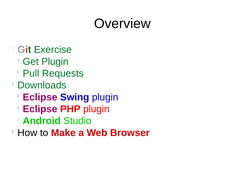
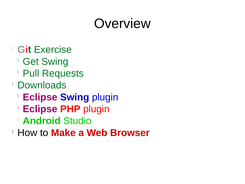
Get Plugin: Plugin -> Swing
